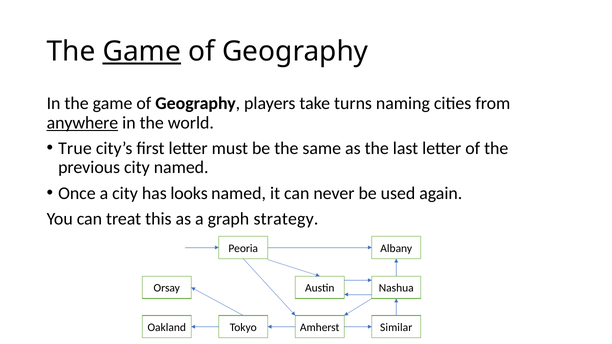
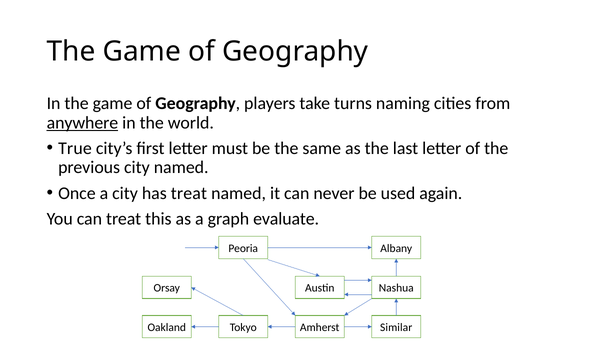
Game at (142, 51) underline: present -> none
has looks: looks -> treat
strategy: strategy -> evaluate
